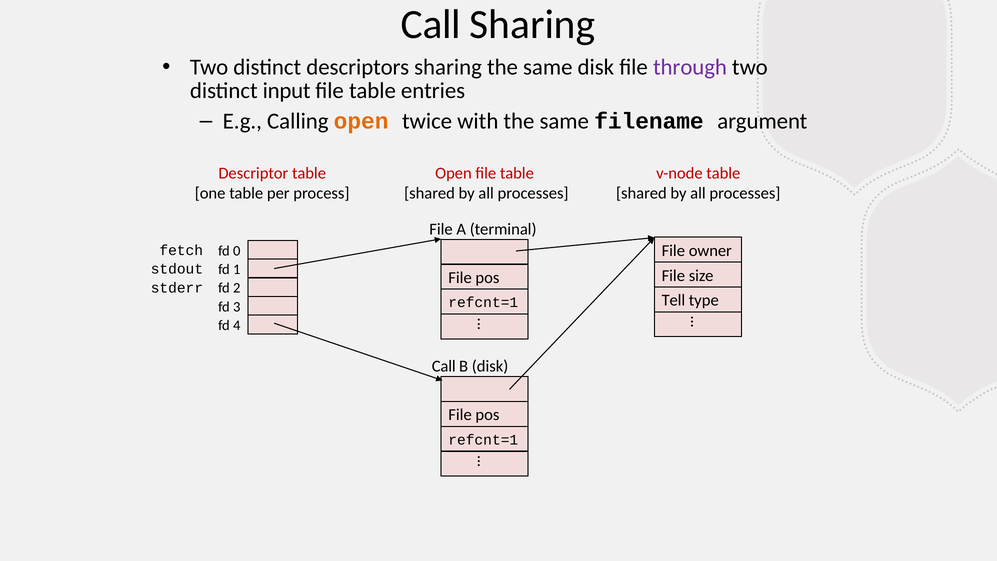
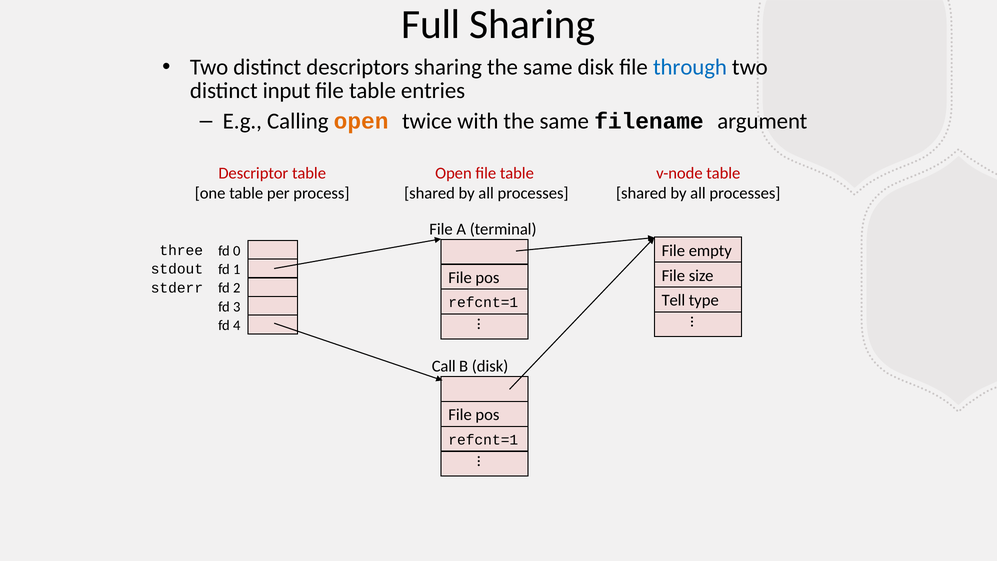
Call at (431, 25): Call -> Full
through colour: purple -> blue
fetch: fetch -> three
owner: owner -> empty
